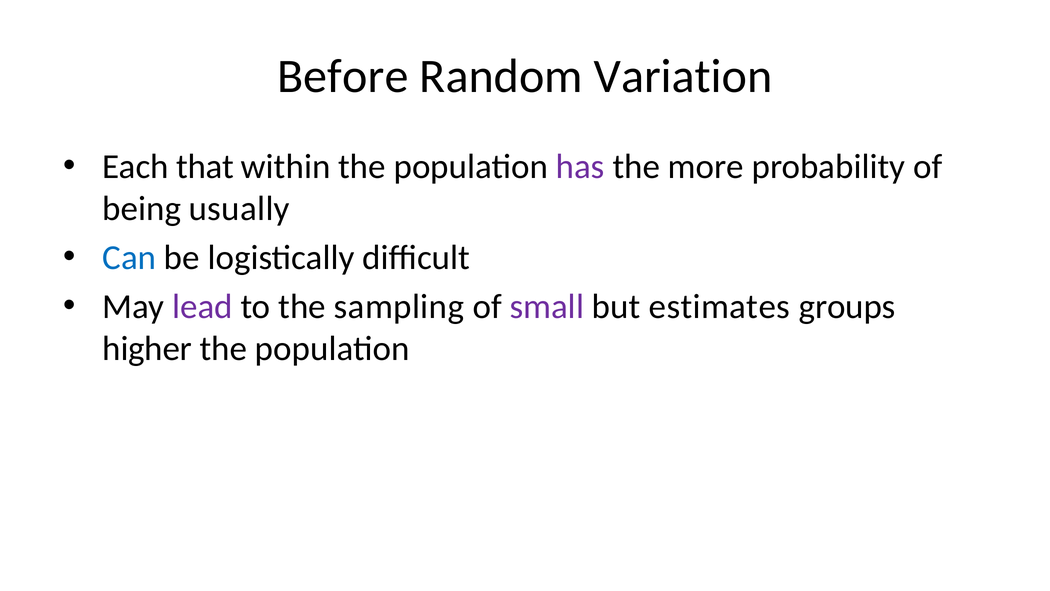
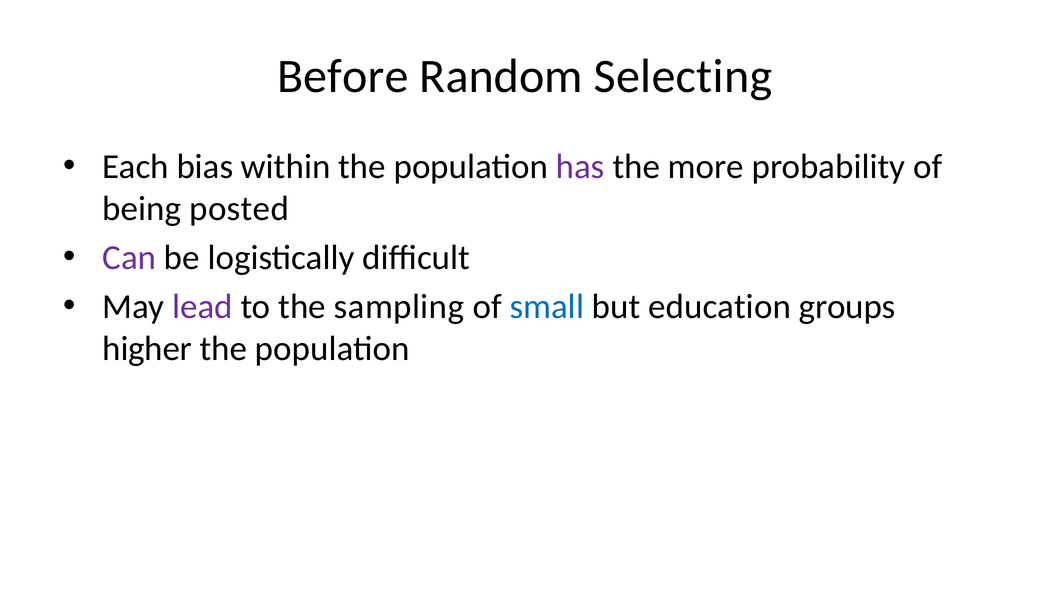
Variation: Variation -> Selecting
that: that -> bias
usually: usually -> posted
Can colour: blue -> purple
small colour: purple -> blue
estimates: estimates -> education
